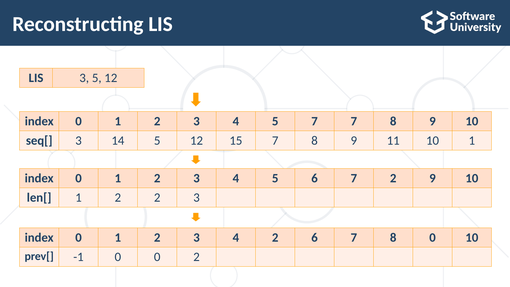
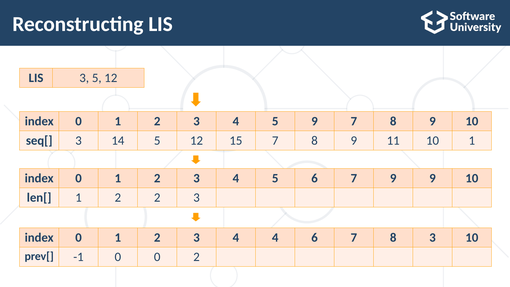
5 7: 7 -> 9
7 2: 2 -> 9
4 2: 2 -> 4
8 0: 0 -> 3
